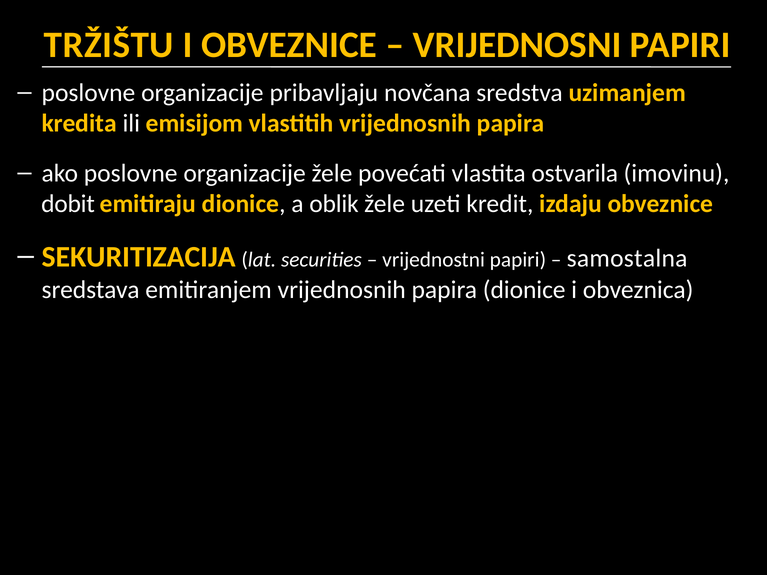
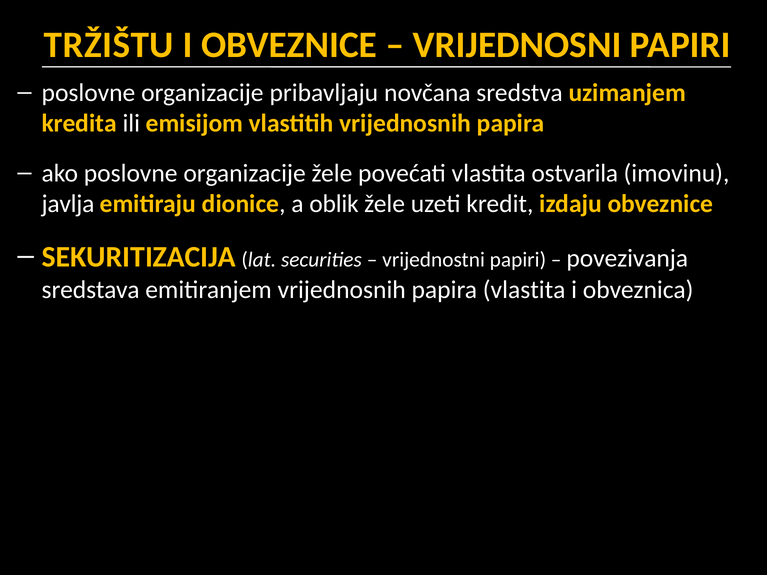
dobit: dobit -> javlja
samostalna: samostalna -> povezivanja
papira dionice: dionice -> vlastita
